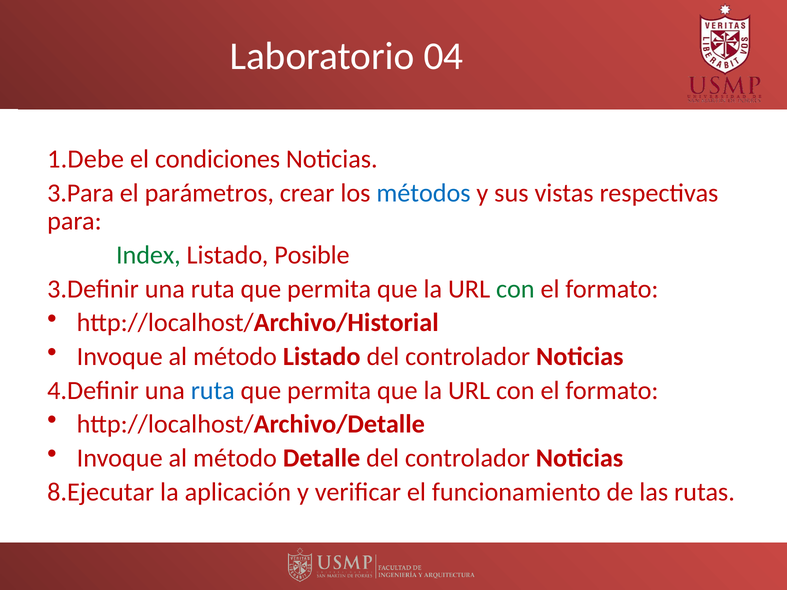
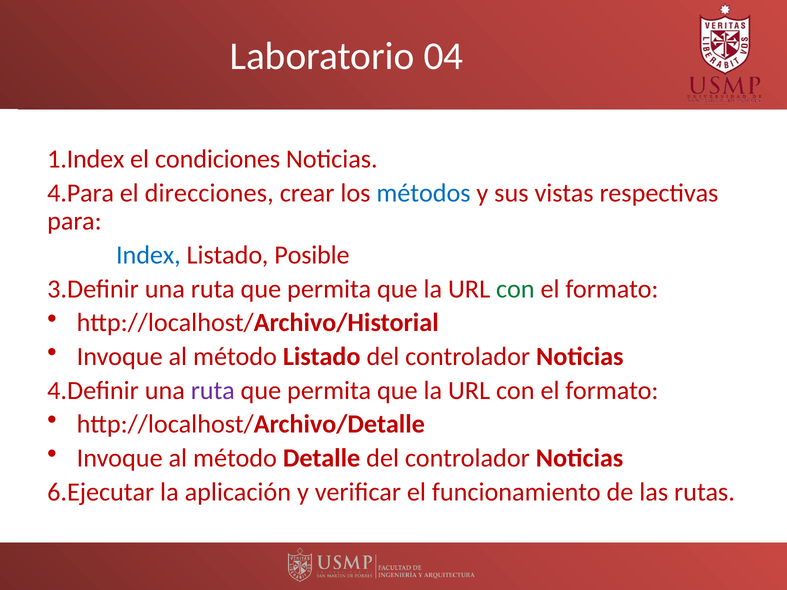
1.Debe: 1.Debe -> 1.Index
3.Para: 3.Para -> 4.Para
parámetros: parámetros -> direcciones
Index colour: green -> blue
ruta at (213, 391) colour: blue -> purple
8.Ejecutar: 8.Ejecutar -> 6.Ejecutar
